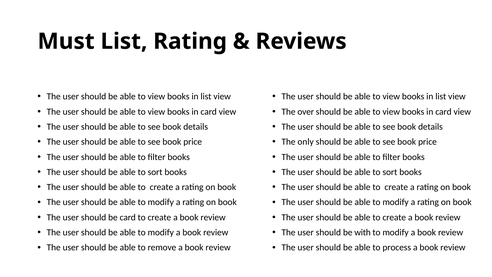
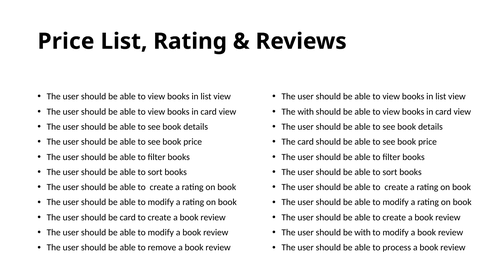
Must at (66, 41): Must -> Price
The over: over -> with
The only: only -> card
